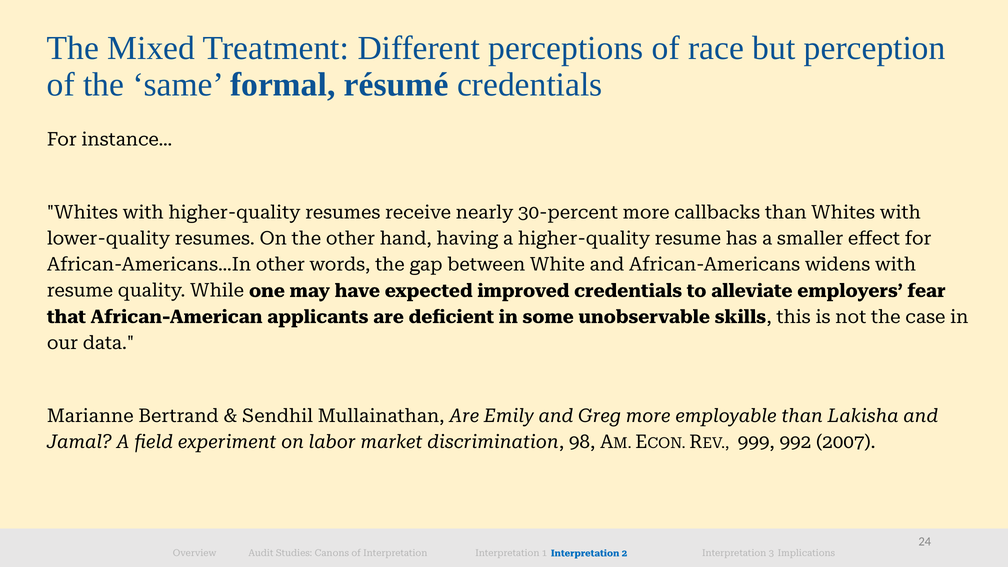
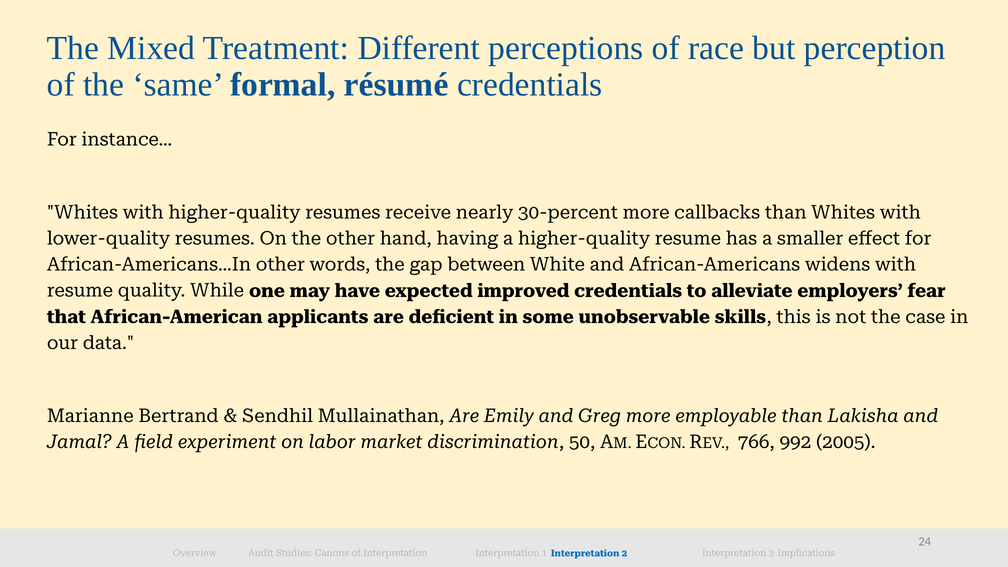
98: 98 -> 50
999: 999 -> 766
2007: 2007 -> 2005
